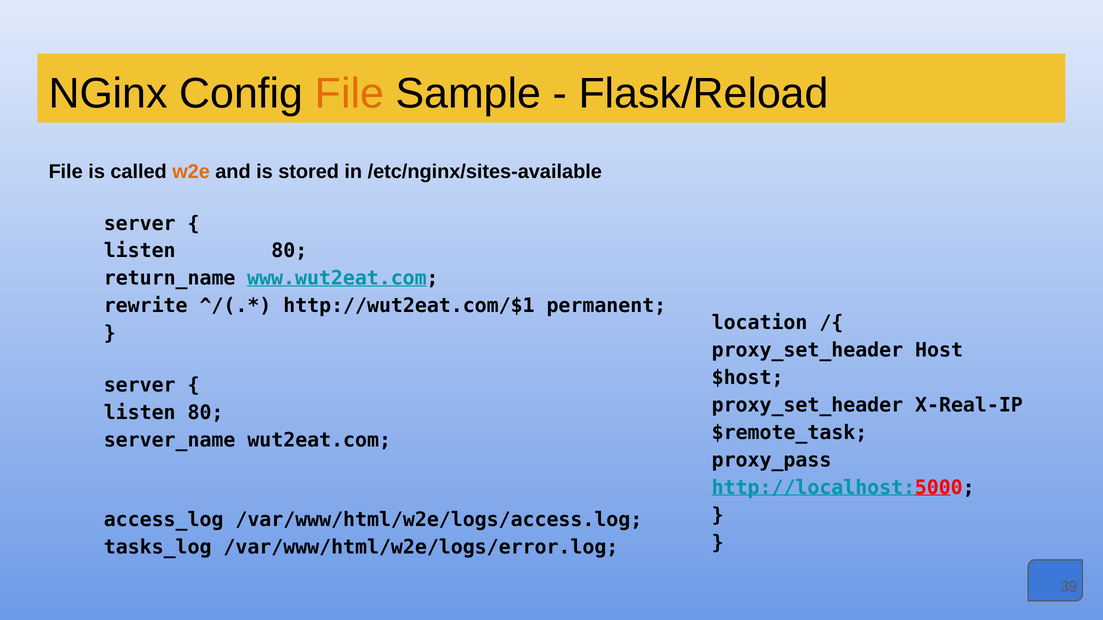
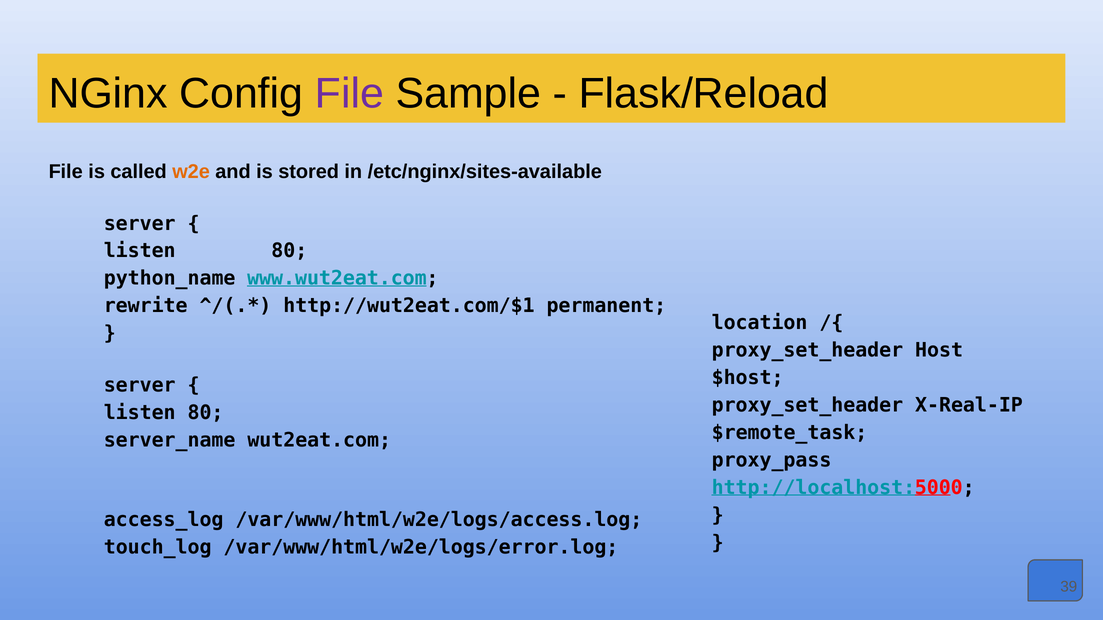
File at (349, 93) colour: orange -> purple
return_name: return_name -> python_name
tasks_log: tasks_log -> touch_log
